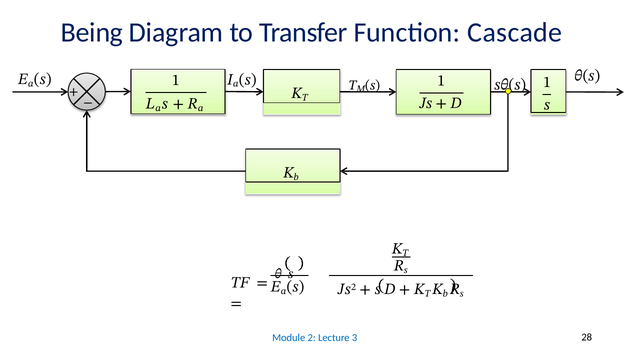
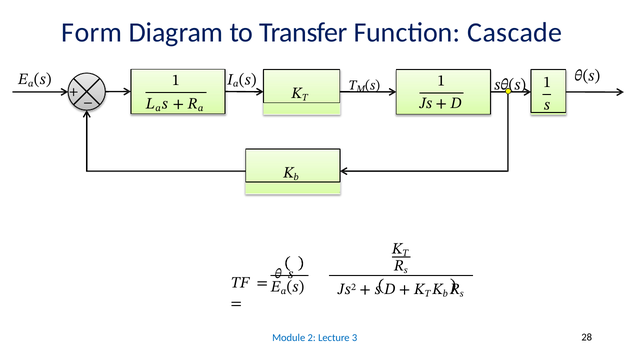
Being: Being -> Form
